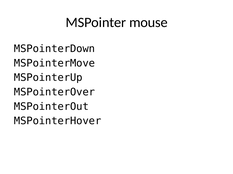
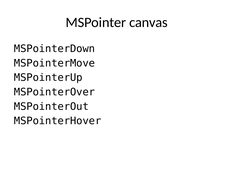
mouse: mouse -> canvas
